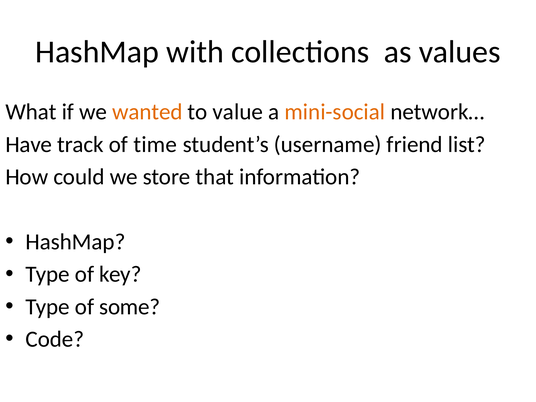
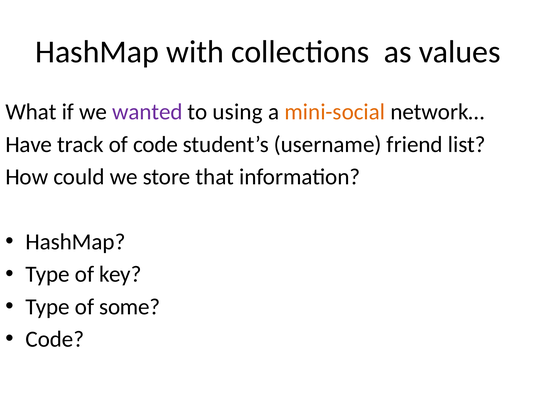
wanted colour: orange -> purple
value: value -> using
of time: time -> code
